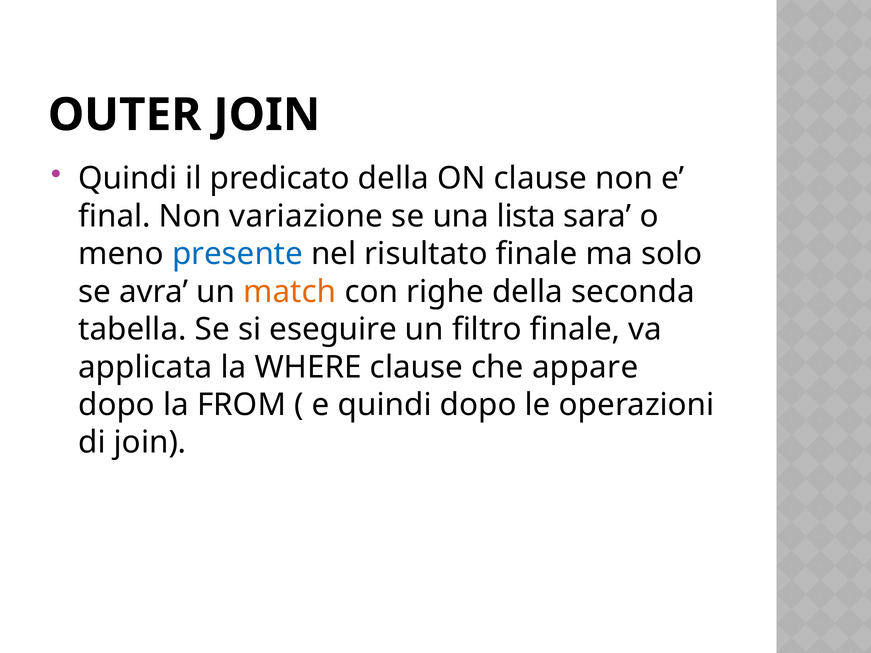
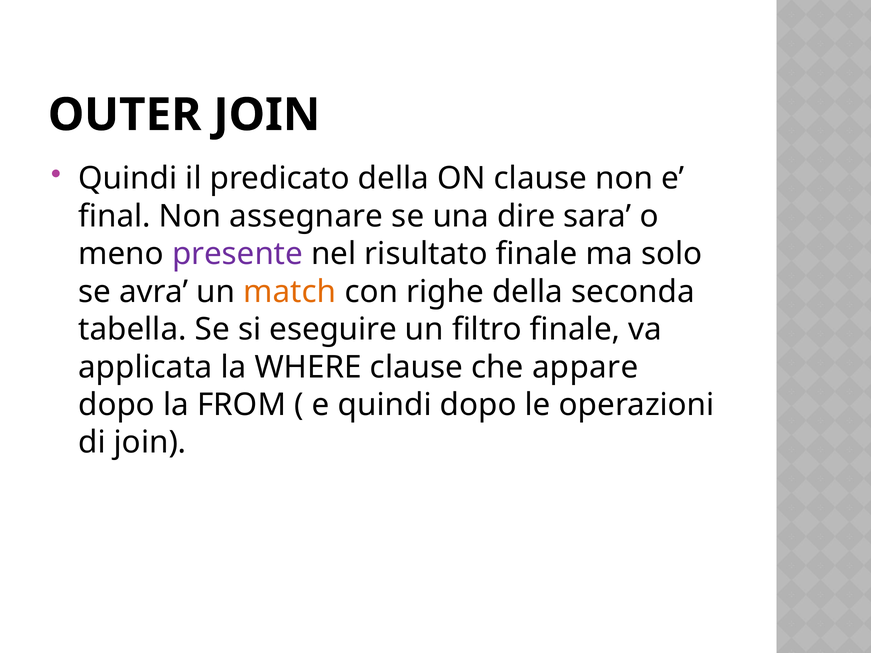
variazione: variazione -> assegnare
lista: lista -> dire
presente colour: blue -> purple
